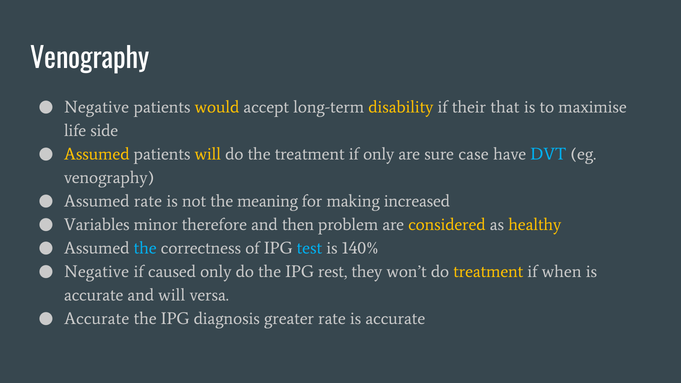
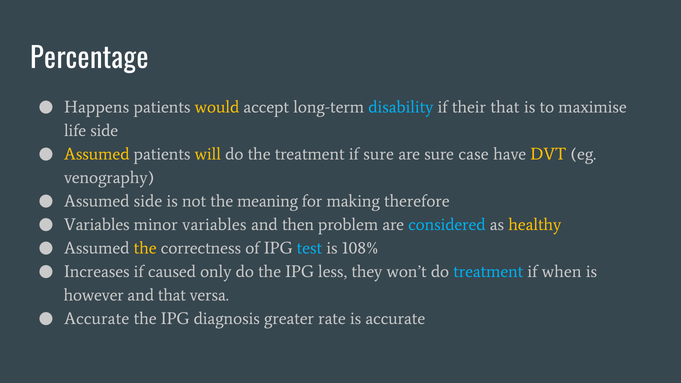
Venography at (90, 59): Venography -> Percentage
Negative at (97, 107): Negative -> Happens
disability colour: yellow -> light blue
if only: only -> sure
DVT colour: light blue -> yellow
Assumed rate: rate -> side
increased: increased -> therefore
minor therefore: therefore -> variables
considered colour: yellow -> light blue
the at (145, 248) colour: light blue -> yellow
140%: 140% -> 108%
Negative at (97, 272): Negative -> Increases
rest: rest -> less
treatment at (488, 272) colour: yellow -> light blue
accurate at (94, 295): accurate -> however
and will: will -> that
